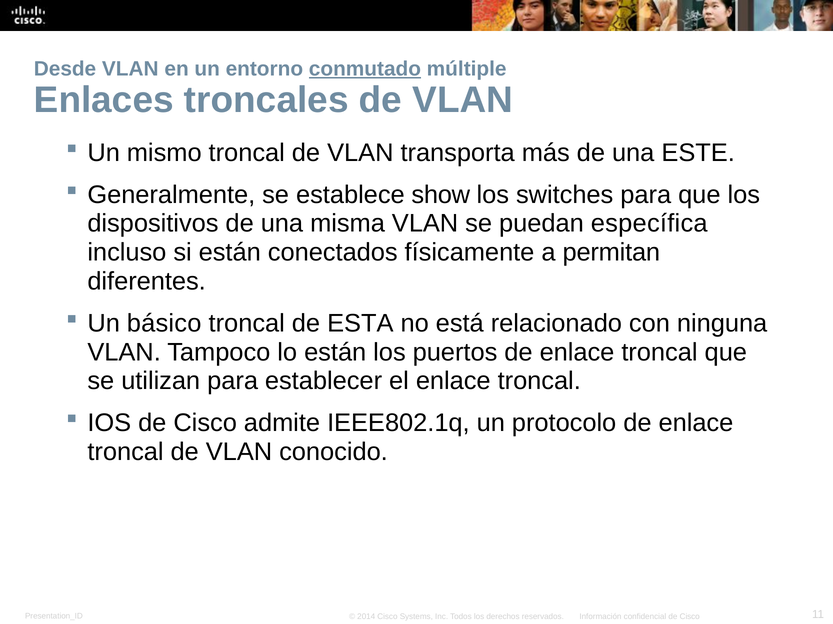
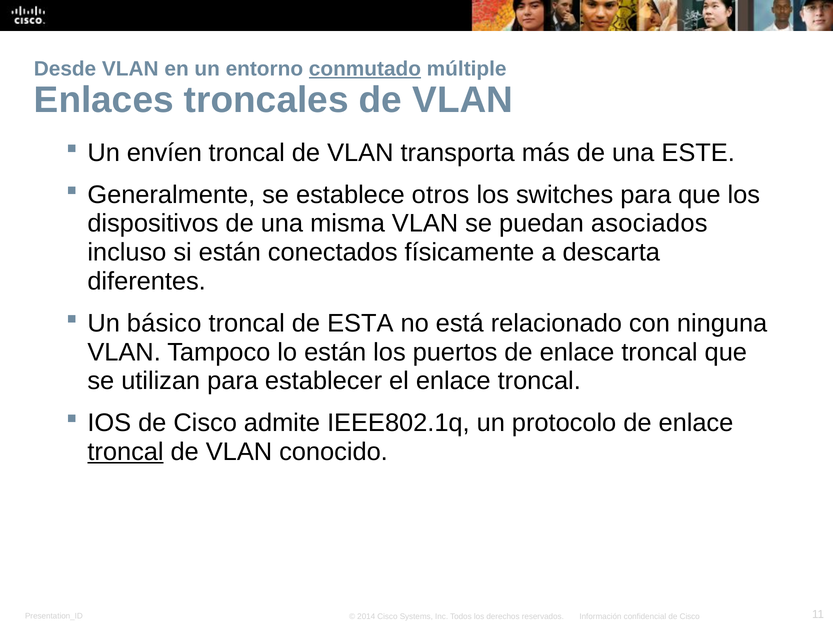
mismo: mismo -> envíen
show: show -> otros
específica: específica -> asociados
permitan: permitan -> descarta
troncal at (126, 452) underline: none -> present
